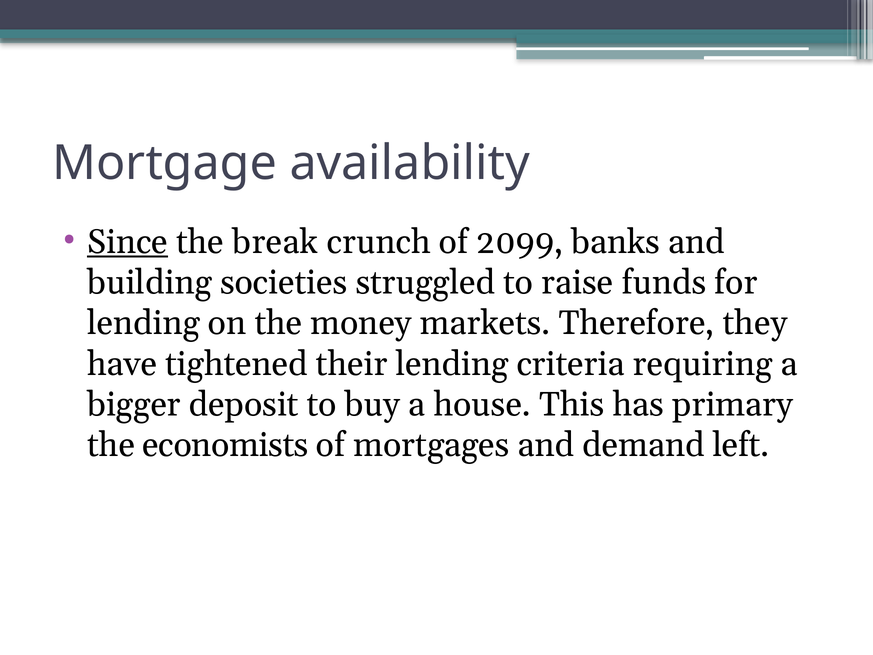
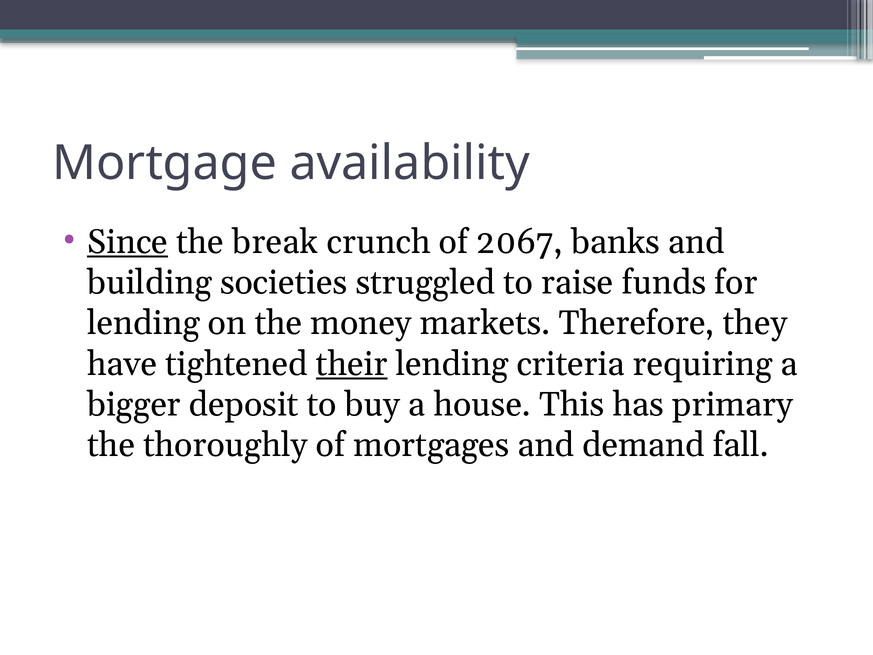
2099: 2099 -> 2067
their underline: none -> present
economists: economists -> thoroughly
left: left -> fall
